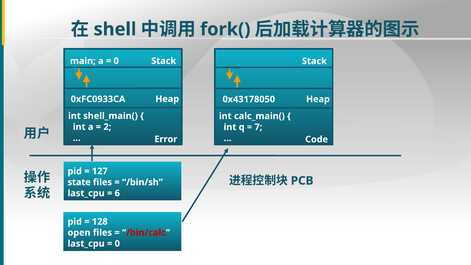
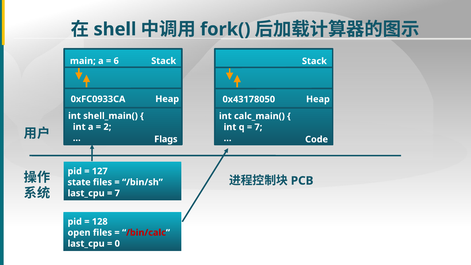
0 at (116, 61): 0 -> 6
Error: Error -> Flags
6 at (117, 193): 6 -> 7
